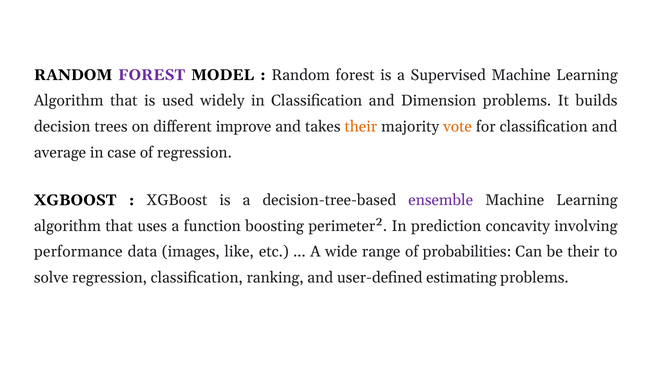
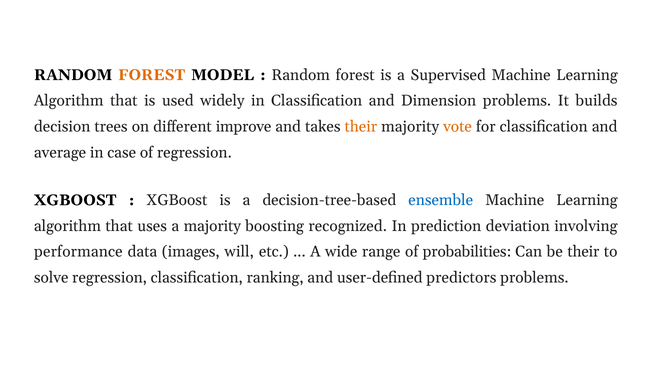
FOREST at (152, 75) colour: purple -> orange
ensemble colour: purple -> blue
a function: function -> majority
perimeter²: perimeter² -> recognized
concavity: concavity -> deviation
like: like -> will
estimating: estimating -> predictors
